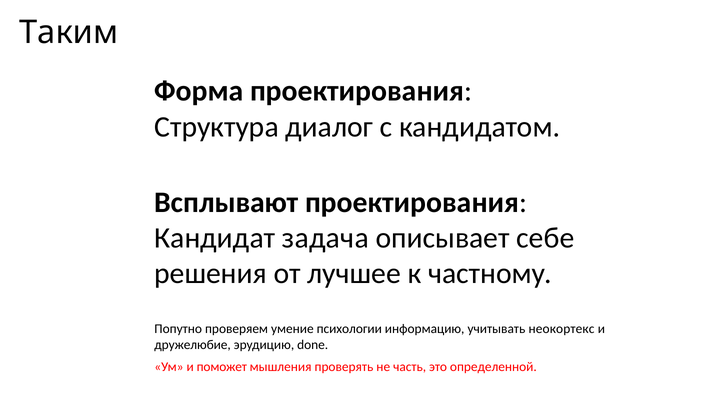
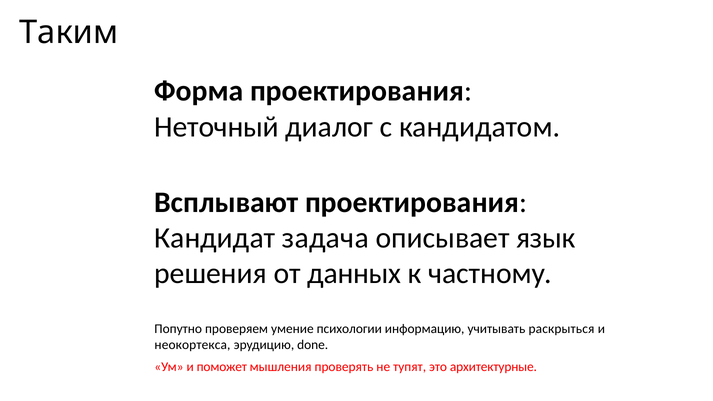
Структура: Структура -> Неточный
себе: себе -> язык
лучшее: лучшее -> данных
неокортекс: неокортекс -> раскрыться
дружелюбие: дружелюбие -> неокортекса
часть: часть -> тупят
определенной: определенной -> архитектурные
